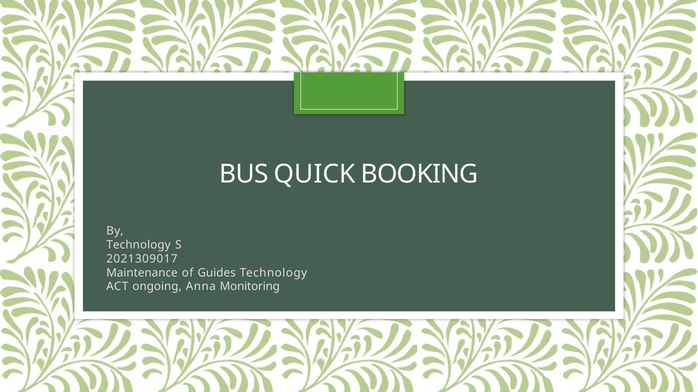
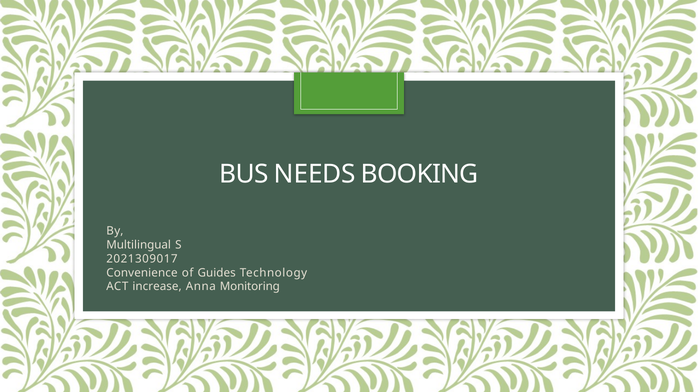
QUICK: QUICK -> NEEDS
Technology at (139, 245): Technology -> Multilingual
Maintenance: Maintenance -> Convenience
ongoing: ongoing -> increase
